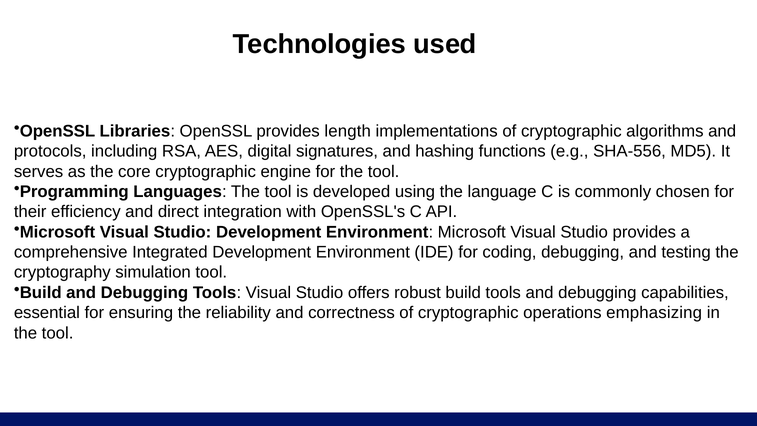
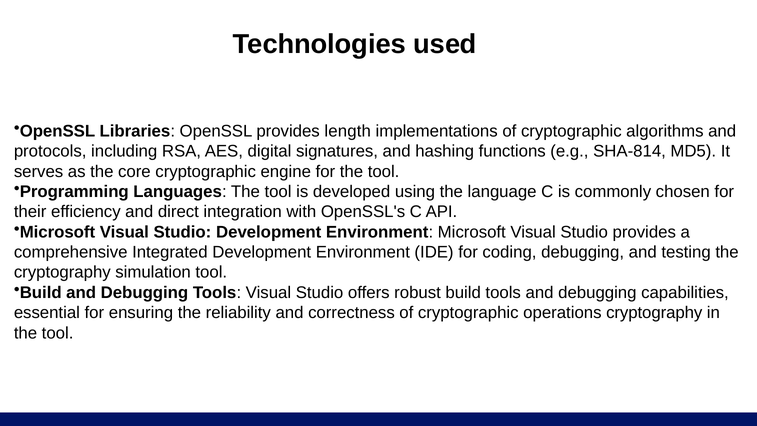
SHA-556: SHA-556 -> SHA-814
operations emphasizing: emphasizing -> cryptography
